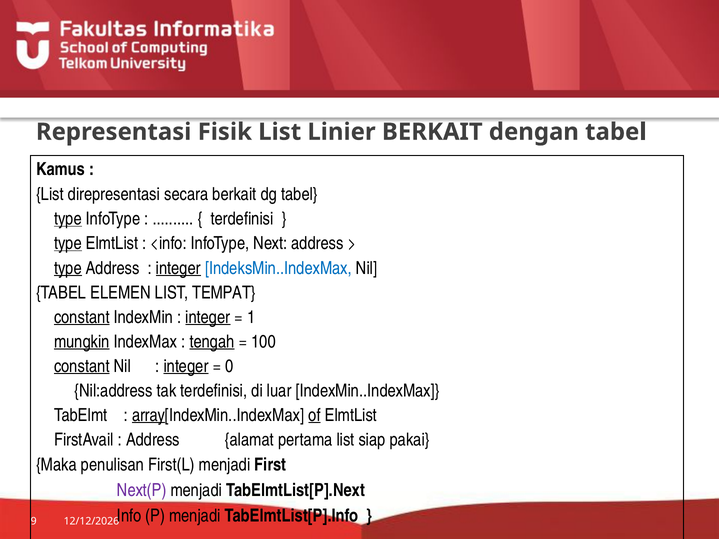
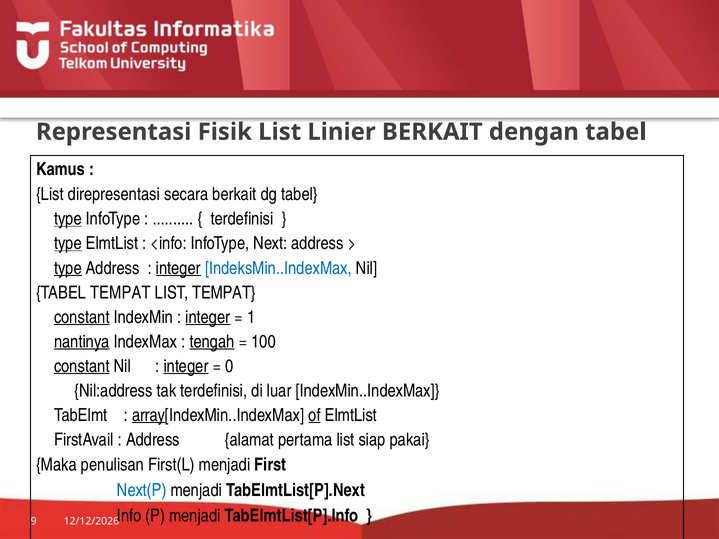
TABEL ELEMEN: ELEMEN -> TEMPAT
mungkin: mungkin -> nantinya
Next(P colour: purple -> blue
